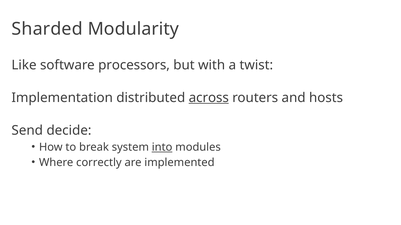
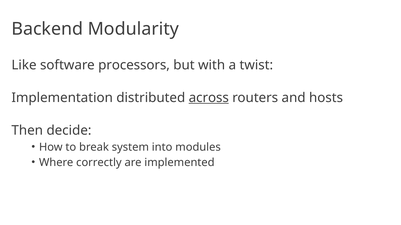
Sharded: Sharded -> Backend
Send: Send -> Then
into underline: present -> none
